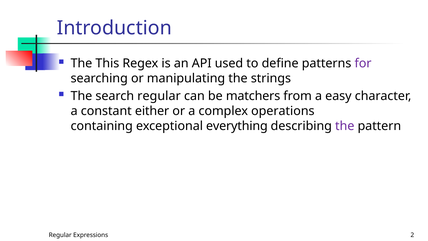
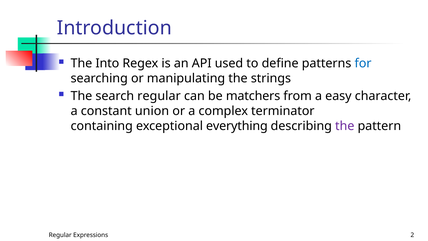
This: This -> Into
for colour: purple -> blue
either: either -> union
operations: operations -> terminator
